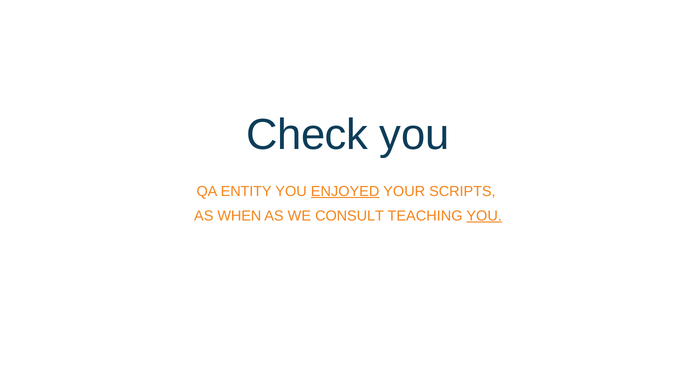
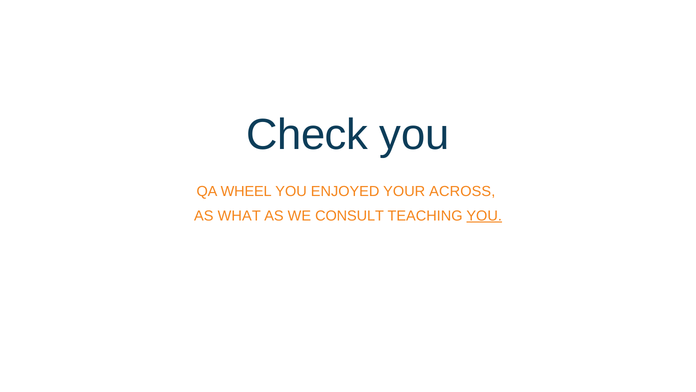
ENTITY: ENTITY -> WHEEL
ENJOYED underline: present -> none
SCRIPTS: SCRIPTS -> ACROSS
WHEN: WHEN -> WHAT
